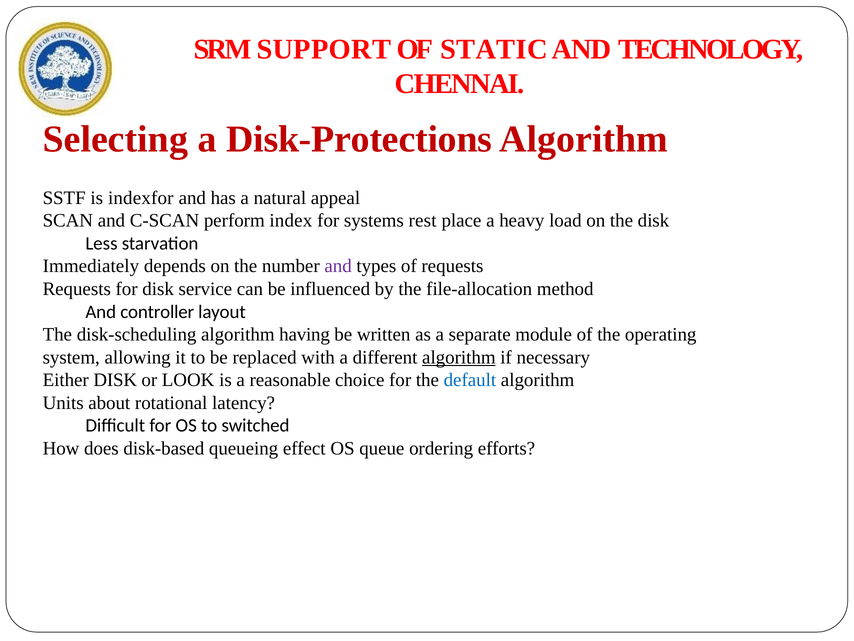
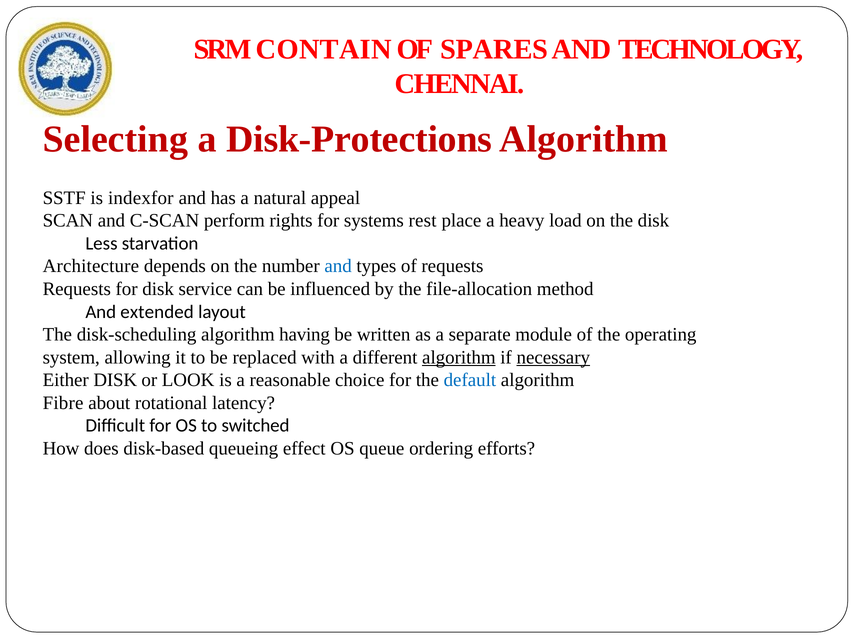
SUPPORT: SUPPORT -> CONTAIN
STATIC: STATIC -> SPARES
index: index -> rights
Immediately: Immediately -> Architecture
and at (338, 266) colour: purple -> blue
controller: controller -> extended
necessary underline: none -> present
Units: Units -> Fibre
